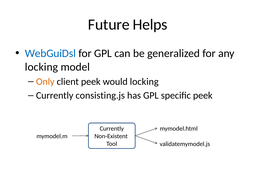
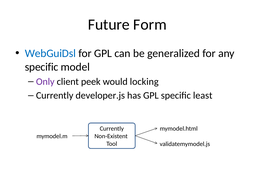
Helps: Helps -> Form
locking at (41, 67): locking -> specific
Only colour: orange -> purple
consisting.js: consisting.js -> developer.js
specific peek: peek -> least
